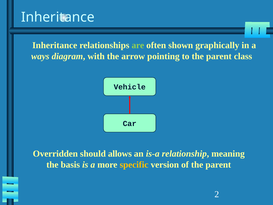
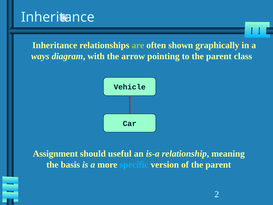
Overridden: Overridden -> Assignment
allows: allows -> useful
specific colour: yellow -> light blue
